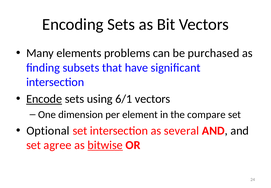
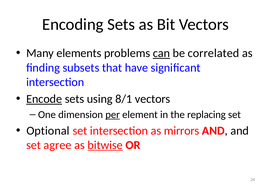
can underline: none -> present
purchased: purchased -> correlated
6/1: 6/1 -> 8/1
per underline: none -> present
compare: compare -> replacing
several: several -> mirrors
